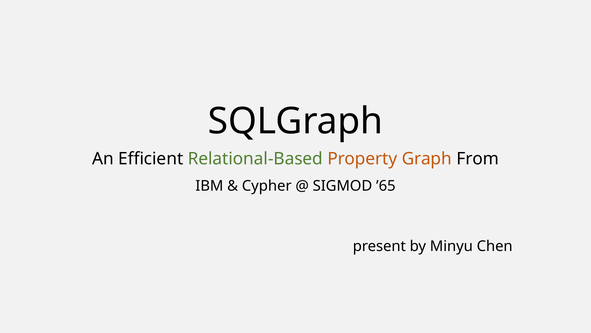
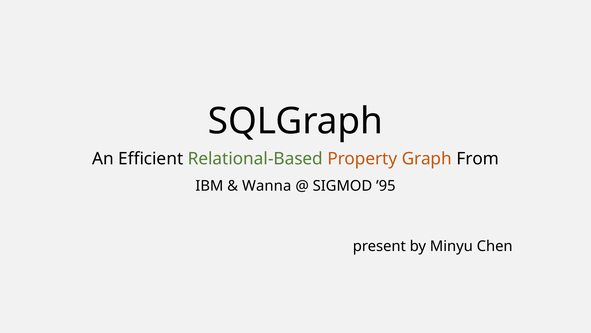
Cypher: Cypher -> Wanna
’65: ’65 -> ’95
